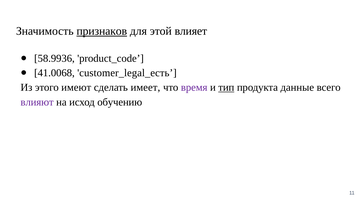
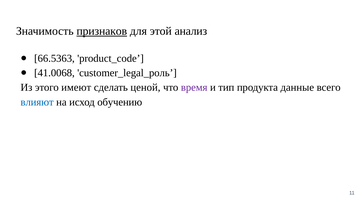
влияет: влияет -> анализ
58.9936: 58.9936 -> 66.5363
customer_legal_есть: customer_legal_есть -> customer_legal_роль
имеет: имеет -> ценой
тип underline: present -> none
влияют colour: purple -> blue
